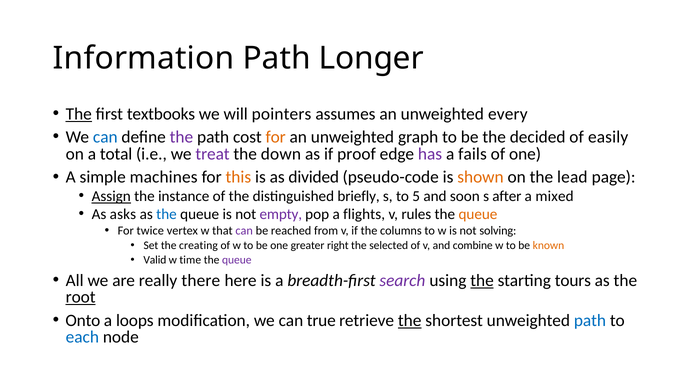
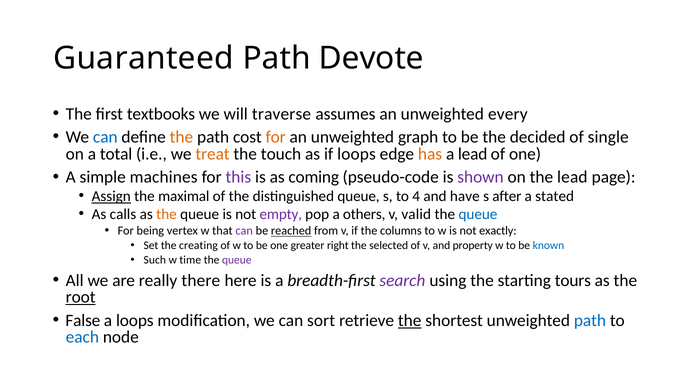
Information: Information -> Guaranteed
Longer: Longer -> Devote
The at (79, 114) underline: present -> none
pointers: pointers -> traverse
the at (181, 137) colour: purple -> orange
easily: easily -> single
treat colour: purple -> orange
down: down -> touch
if proof: proof -> loops
has colour: purple -> orange
a fails: fails -> lead
this colour: orange -> purple
divided: divided -> coming
shown colour: orange -> purple
instance: instance -> maximal
distinguished briefly: briefly -> queue
5: 5 -> 4
soon: soon -> have
mixed: mixed -> stated
asks: asks -> calls
the at (166, 214) colour: blue -> orange
flights: flights -> others
rules: rules -> valid
queue at (478, 214) colour: orange -> blue
twice: twice -> being
reached underline: none -> present
solving: solving -> exactly
combine: combine -> property
known colour: orange -> blue
Valid: Valid -> Such
the at (482, 281) underline: present -> none
Onto: Onto -> False
true: true -> sort
